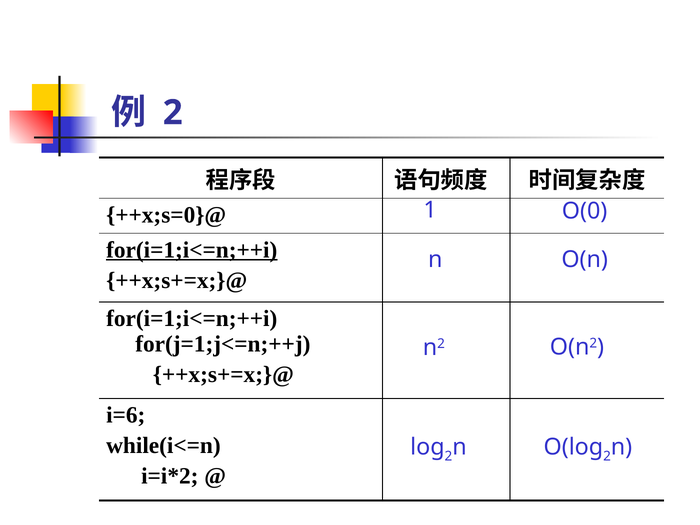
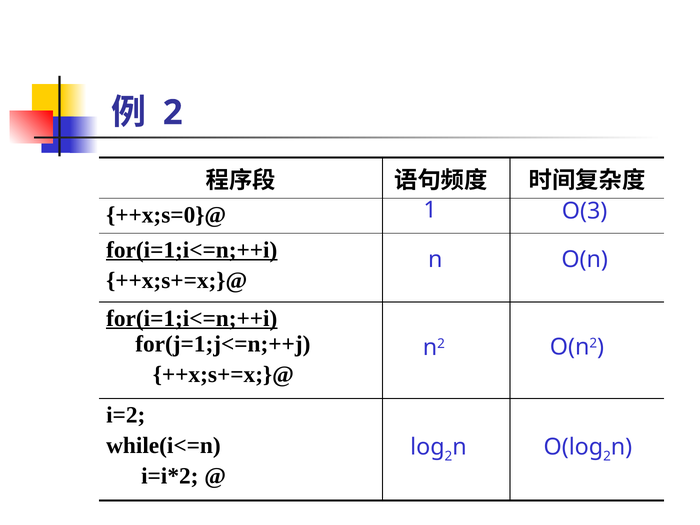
O(0: O(0 -> O(3
for(i=1;i<=n;++i at (192, 318) underline: none -> present
i=6: i=6 -> i=2
